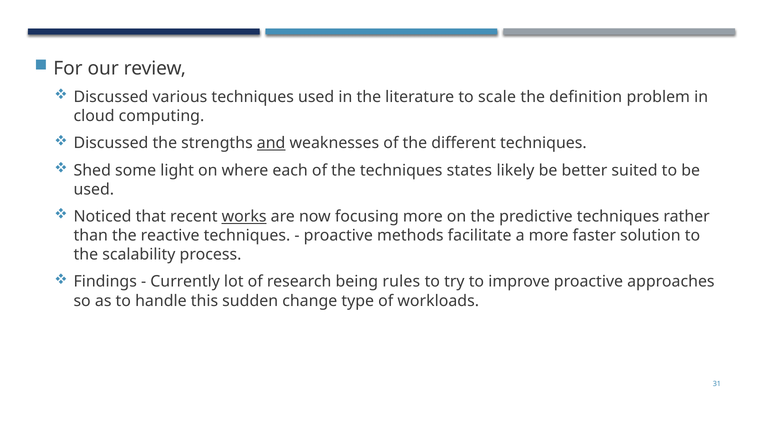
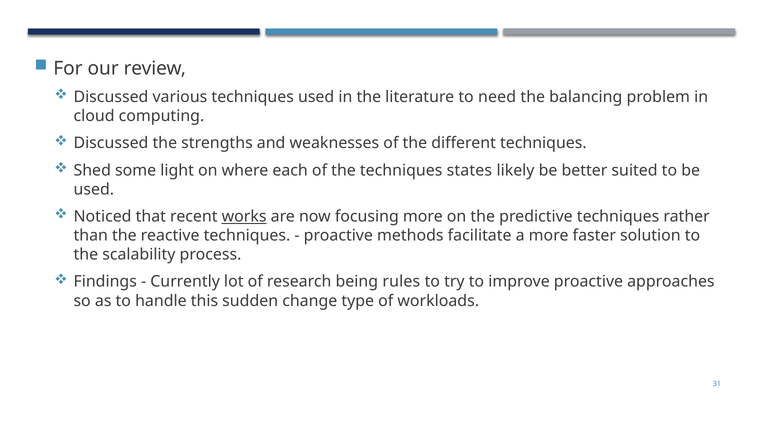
scale: scale -> need
definition: definition -> balancing
and at (271, 143) underline: present -> none
